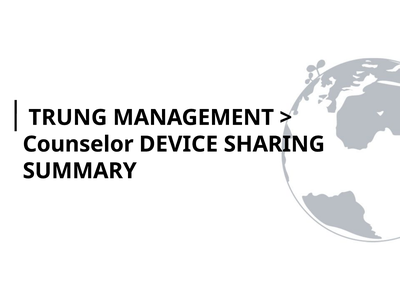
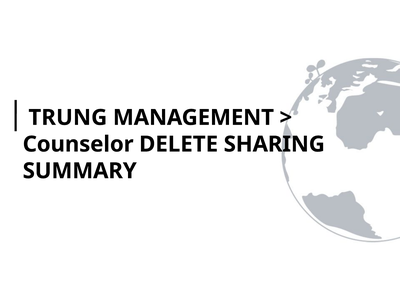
DEVICE: DEVICE -> DELETE
